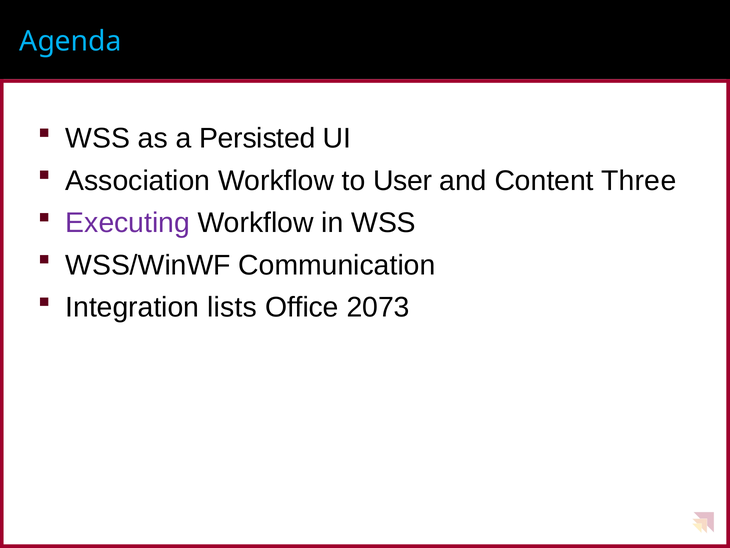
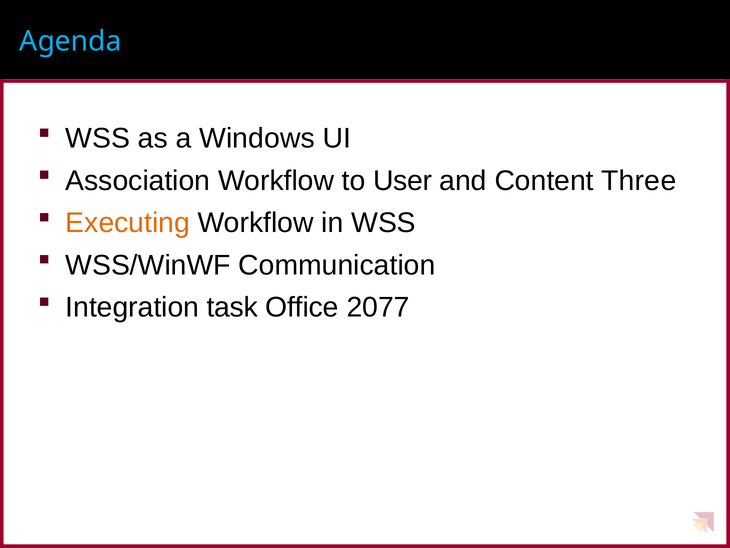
Persisted: Persisted -> Windows
Executing colour: purple -> orange
lists: lists -> task
2073: 2073 -> 2077
